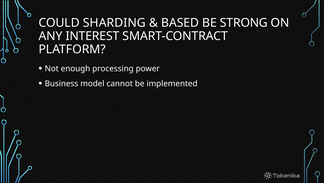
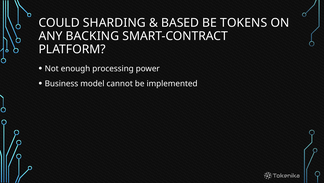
STRONG: STRONG -> TOKENS
INTEREST: INTEREST -> BACKING
